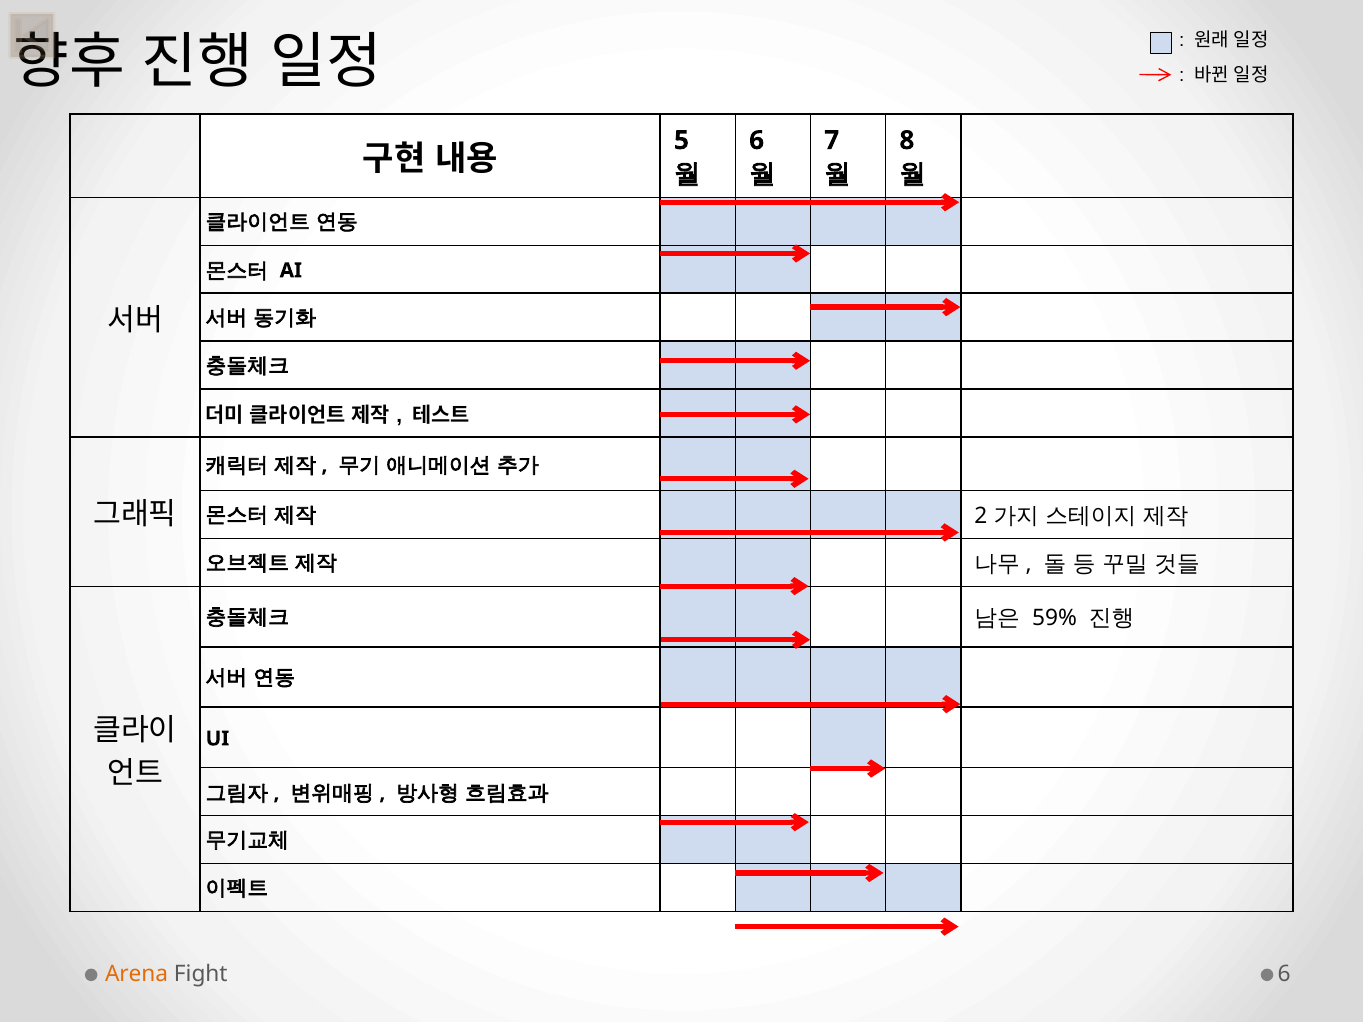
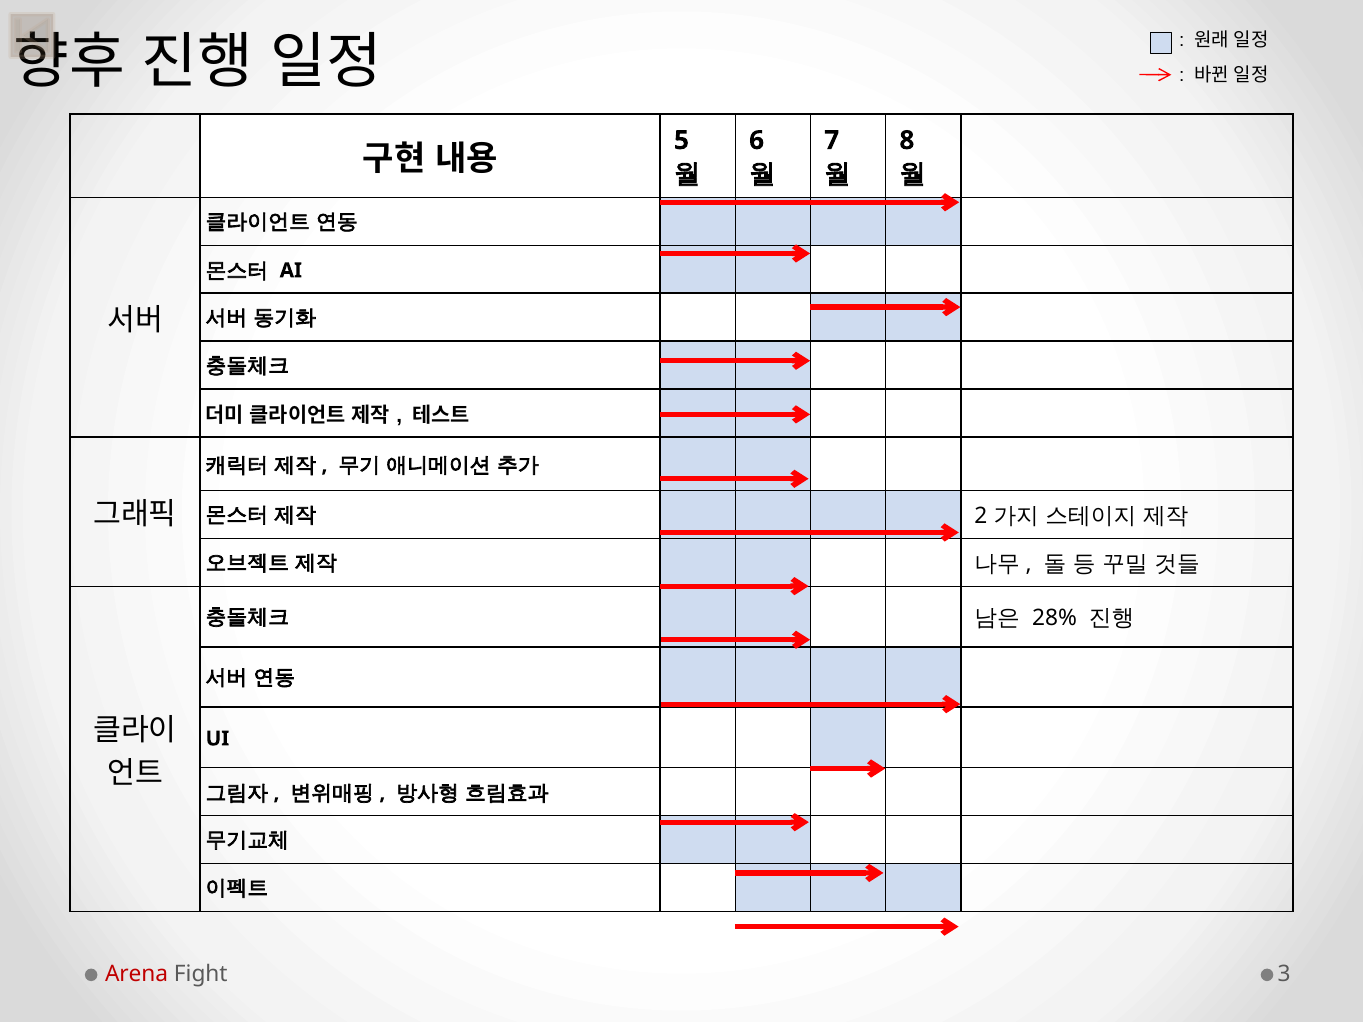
59%: 59% -> 28%
Arena colour: orange -> red
Fight 6: 6 -> 3
